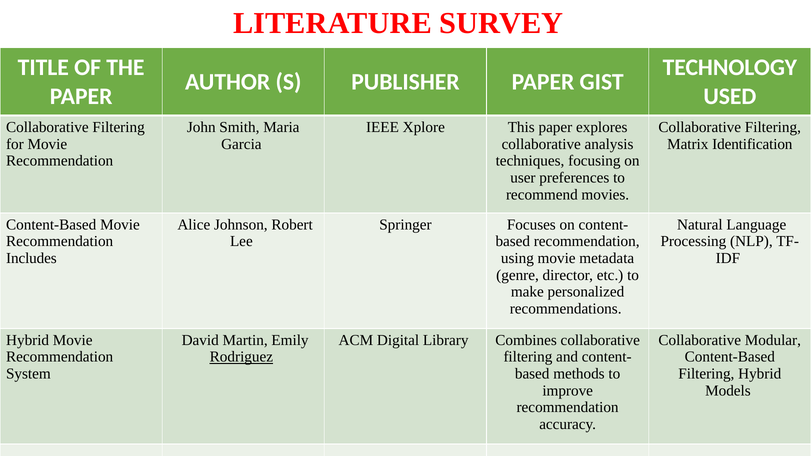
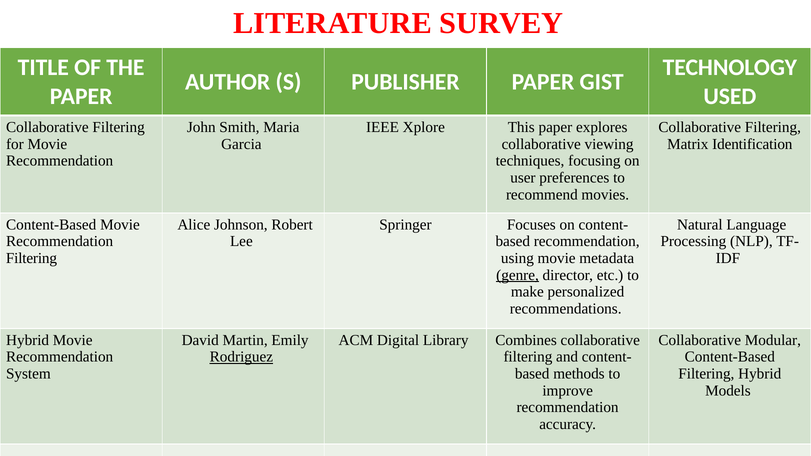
analysis: analysis -> viewing
Includes at (31, 258): Includes -> Filtering
genre underline: none -> present
